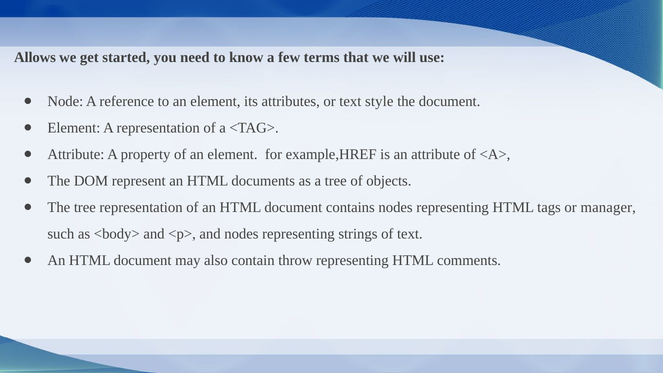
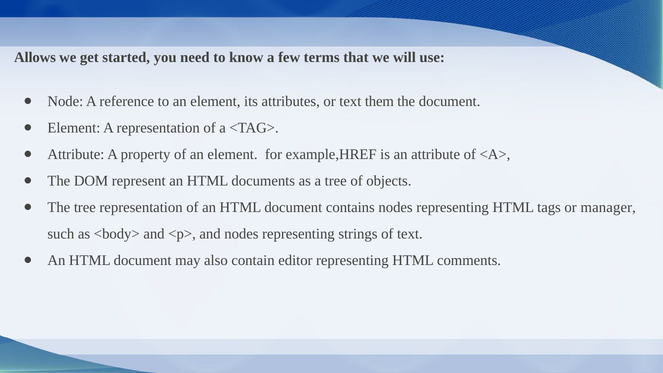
style: style -> them
throw: throw -> editor
